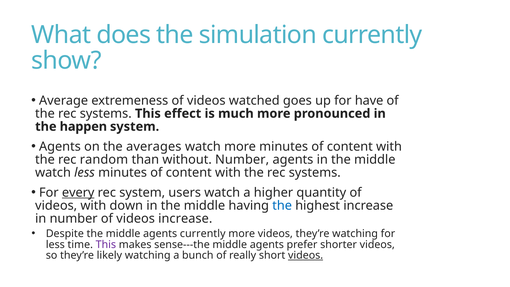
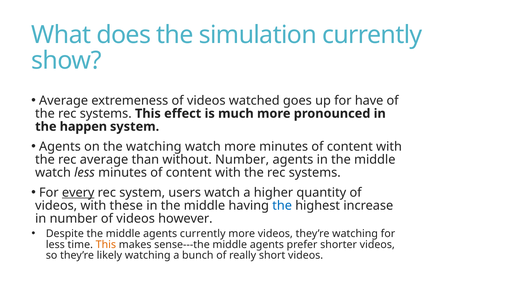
the averages: averages -> watching
rec random: random -> average
down: down -> these
videos increase: increase -> however
This at (106, 244) colour: purple -> orange
videos at (306, 255) underline: present -> none
